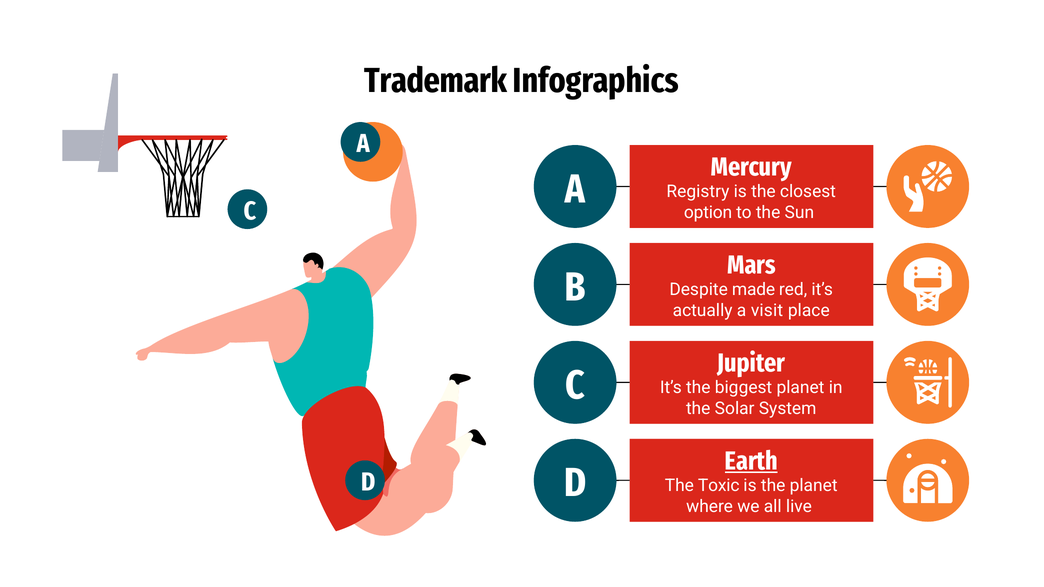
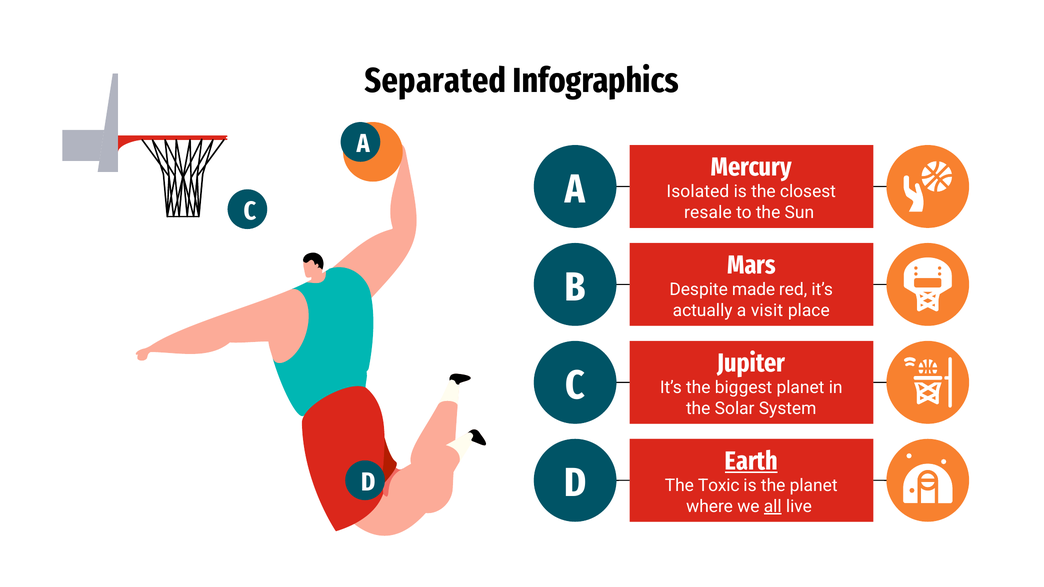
Trademark: Trademark -> Separated
Registry: Registry -> Isolated
option: option -> resale
all underline: none -> present
